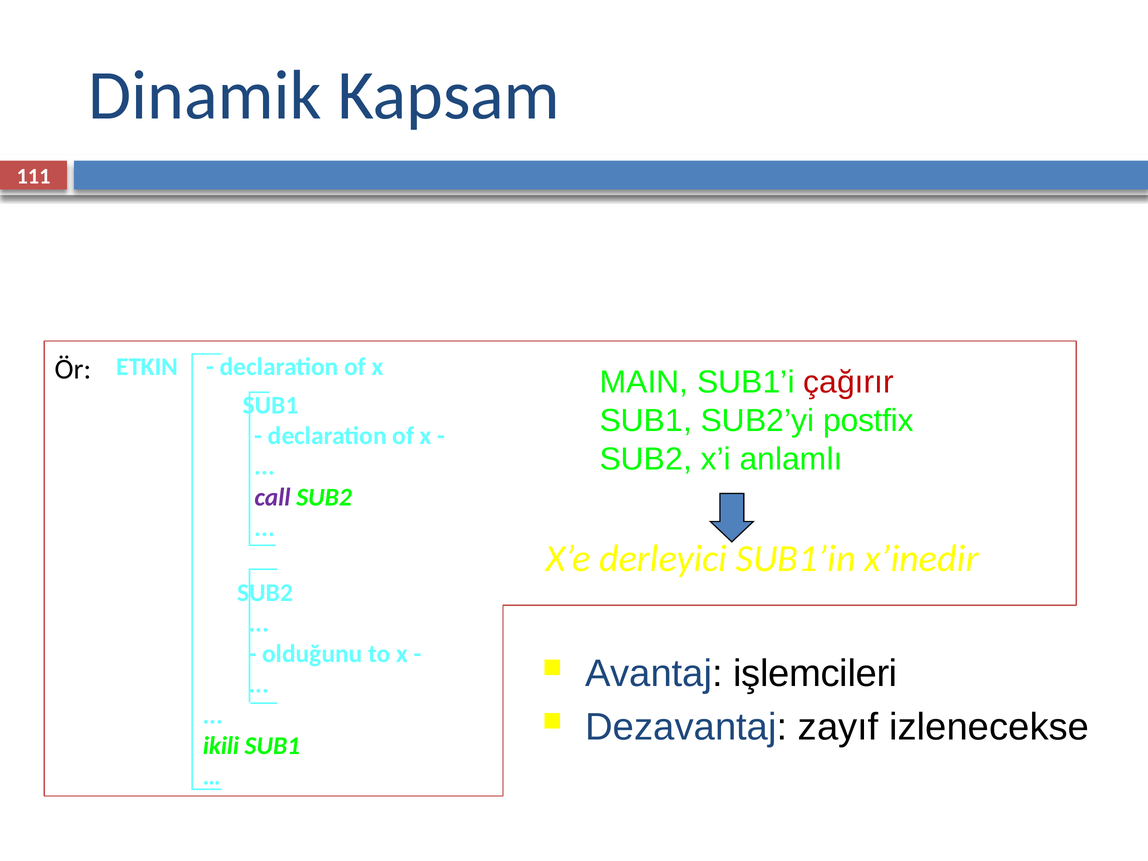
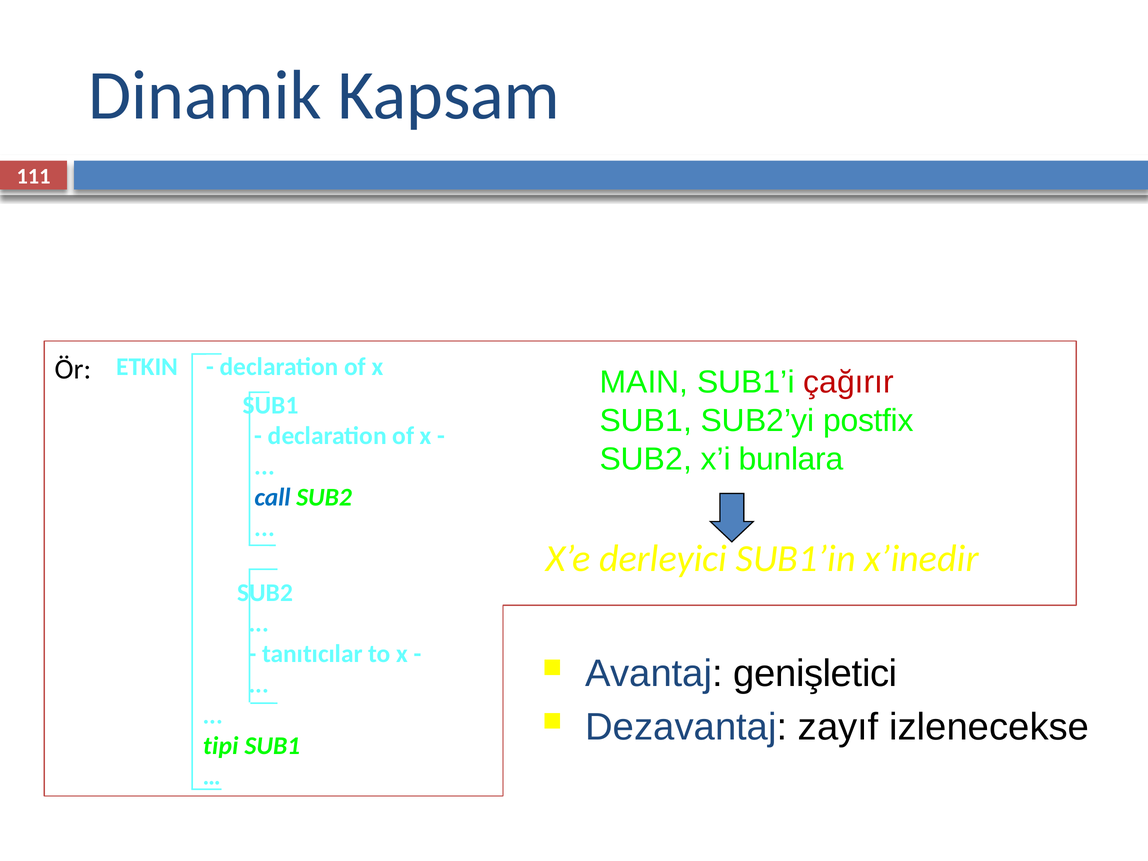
anlamlı: anlamlı -> bunlara
call colour: purple -> blue
olduğunu: olduğunu -> tanıtıcılar
işlemcileri: işlemcileri -> genişletici
ikili: ikili -> tipi
